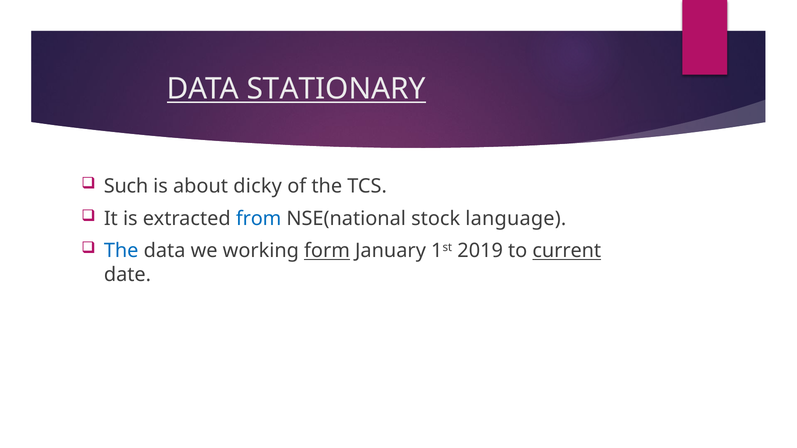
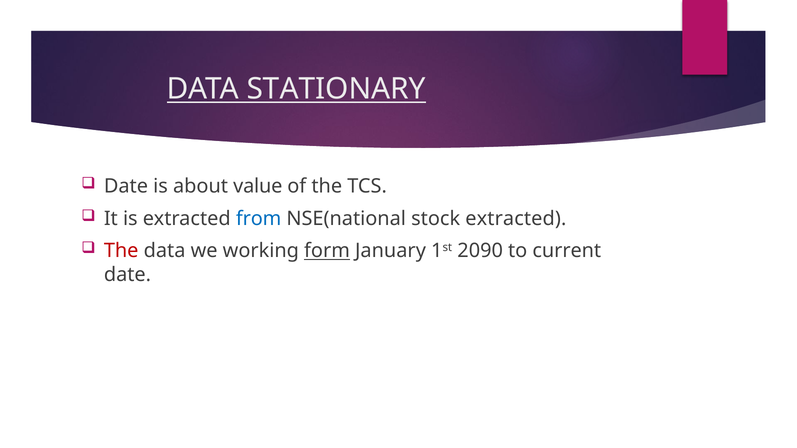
Such at (126, 187): Such -> Date
dicky: dicky -> value
stock language: language -> extracted
The at (121, 251) colour: blue -> red
2019: 2019 -> 2090
current underline: present -> none
